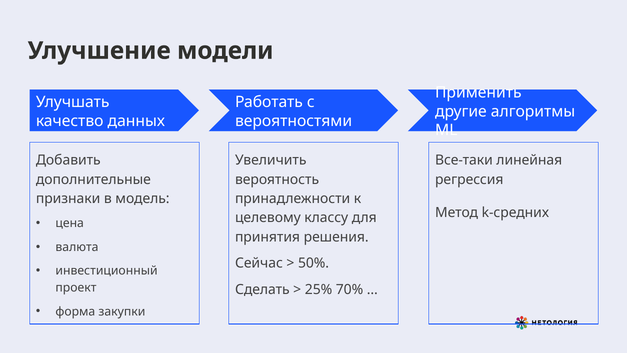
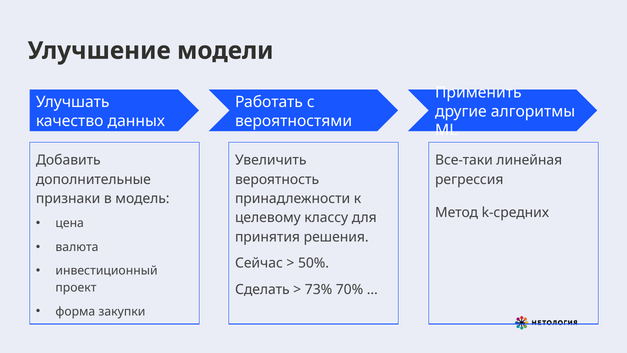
25%: 25% -> 73%
